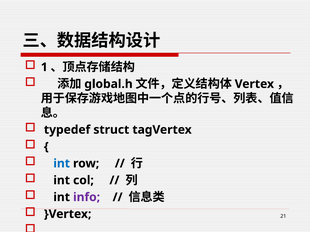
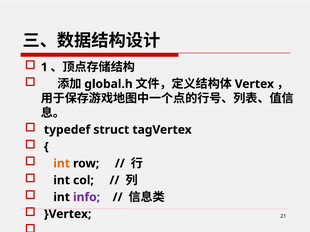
int at (62, 164) colour: blue -> orange
